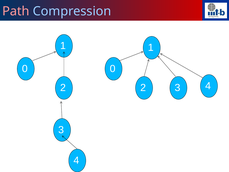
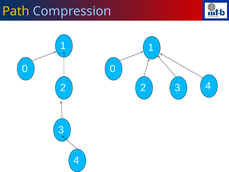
Path colour: pink -> yellow
